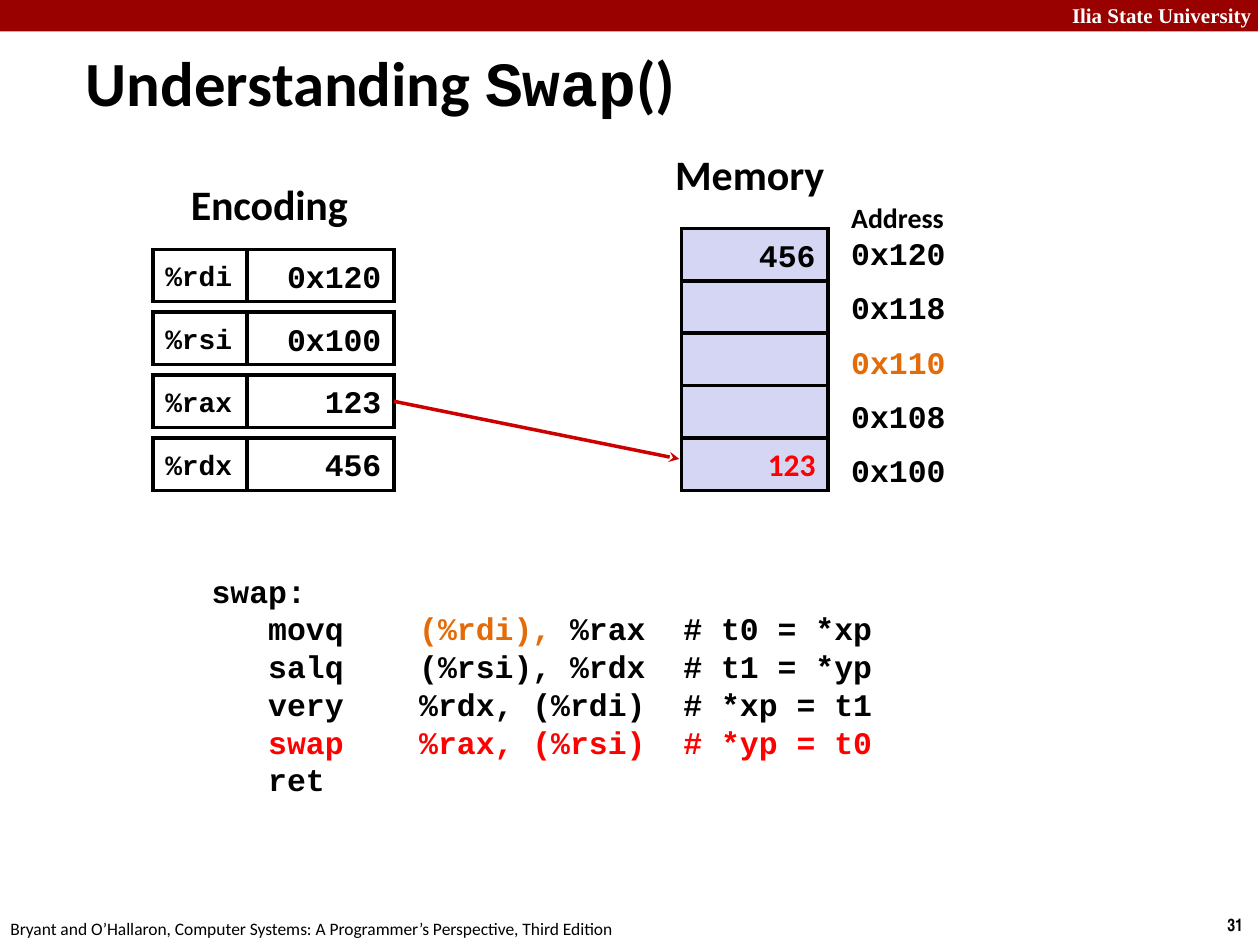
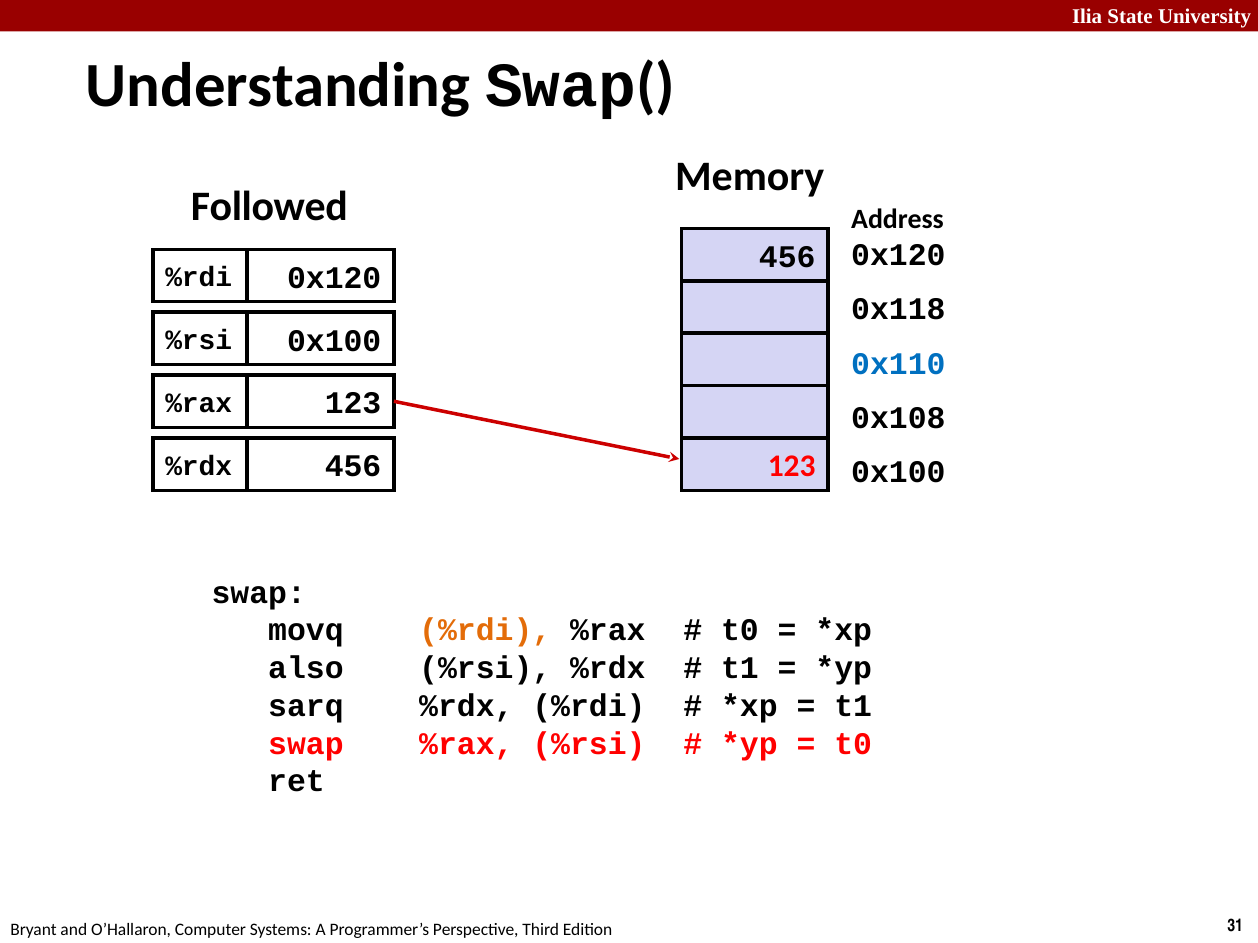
Encoding: Encoding -> Followed
0x110 colour: orange -> blue
salq: salq -> also
very: very -> sarq
